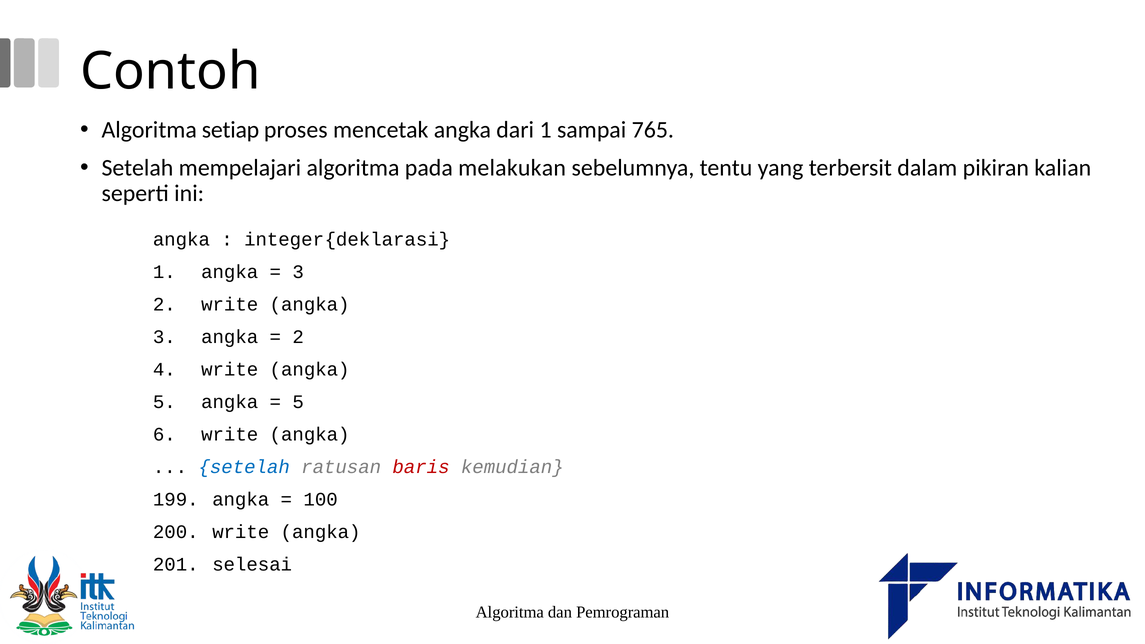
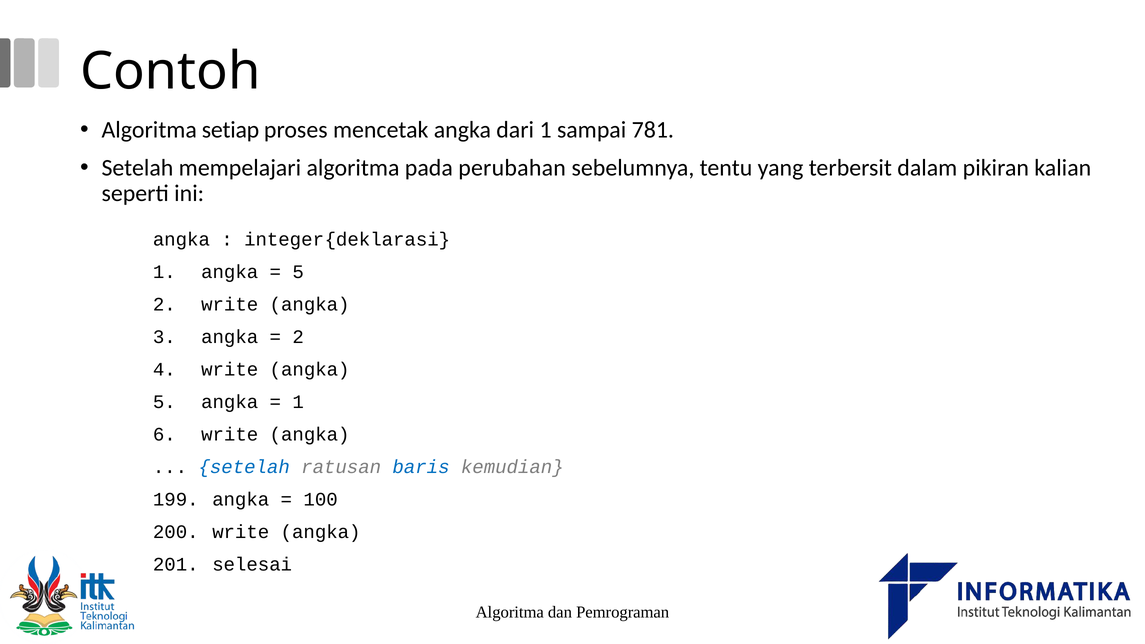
765: 765 -> 781
melakukan: melakukan -> perubahan
3 at (298, 272): 3 -> 5
5 at (298, 402): 5 -> 1
baris colour: red -> blue
